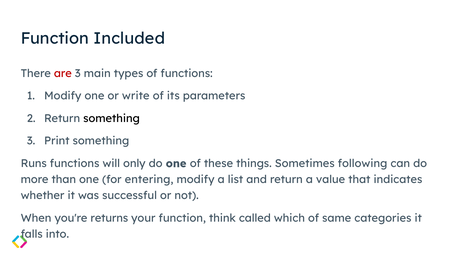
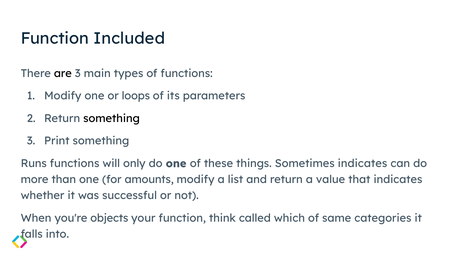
are colour: red -> black
write: write -> loops
Sometimes following: following -> indicates
entering: entering -> amounts
returns: returns -> objects
